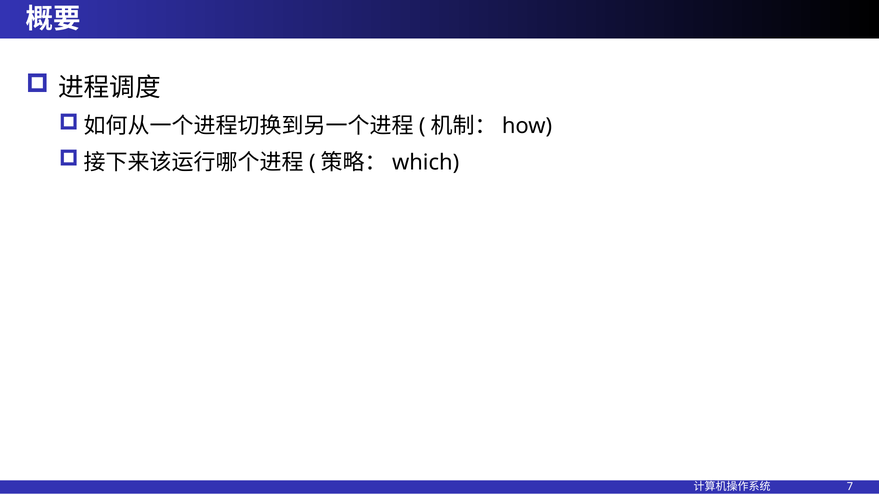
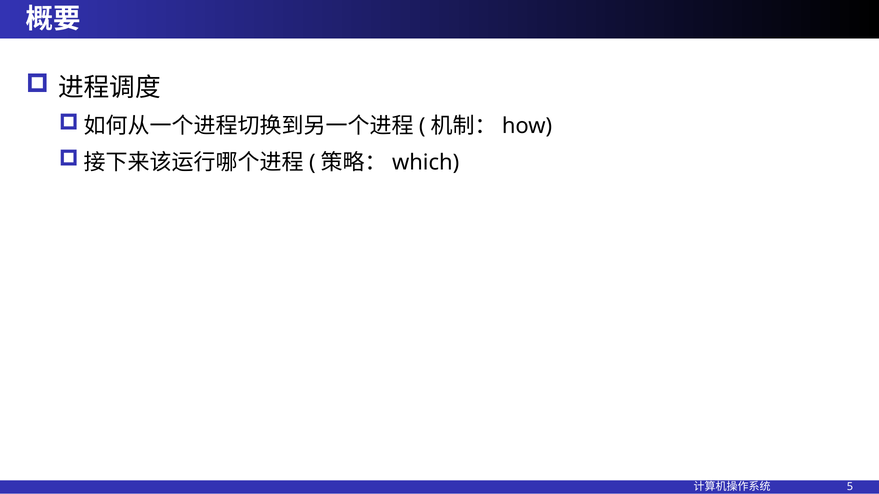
7: 7 -> 5
